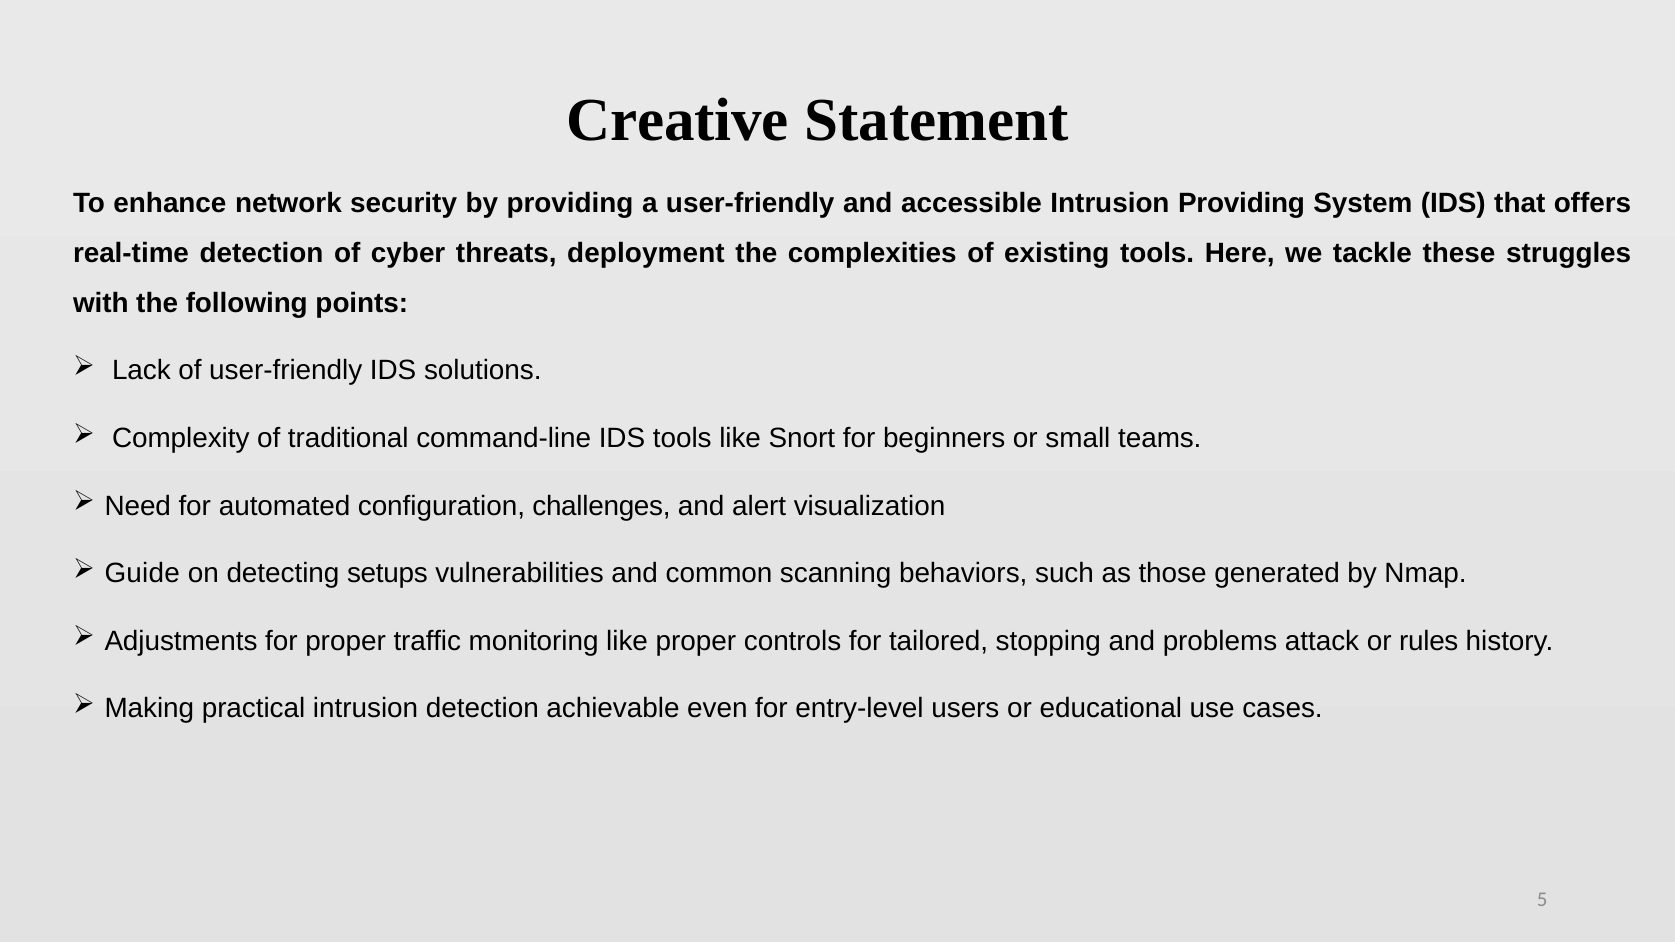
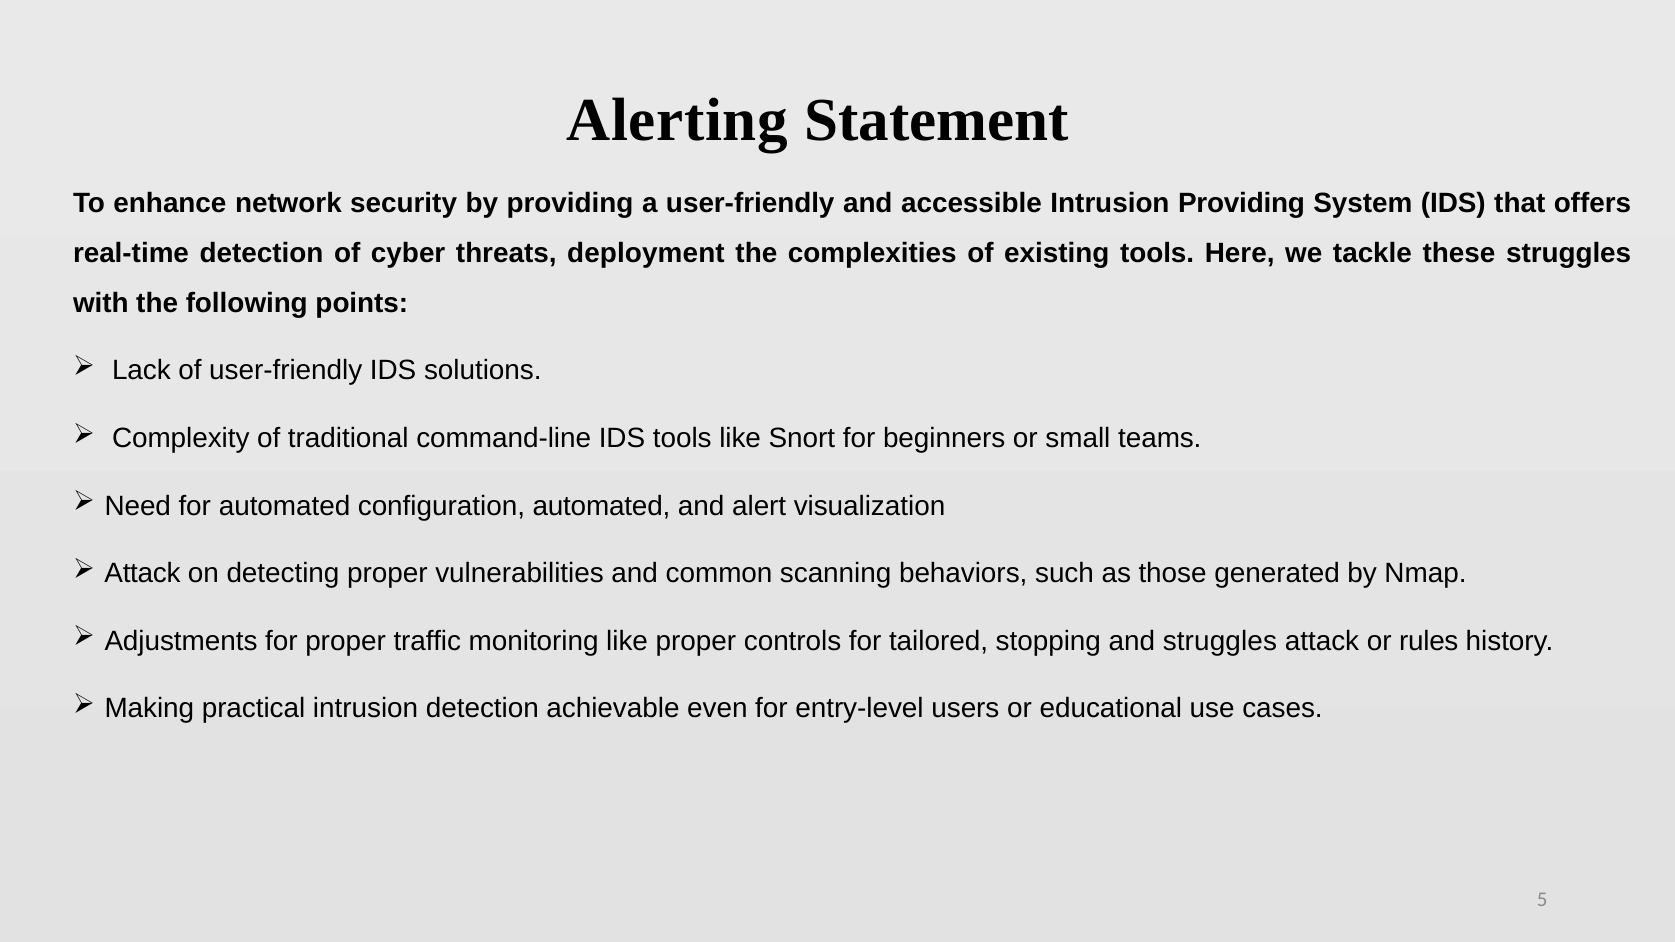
Creative: Creative -> Alerting
configuration challenges: challenges -> automated
Guide at (142, 574): Guide -> Attack
detecting setups: setups -> proper
and problems: problems -> struggles
